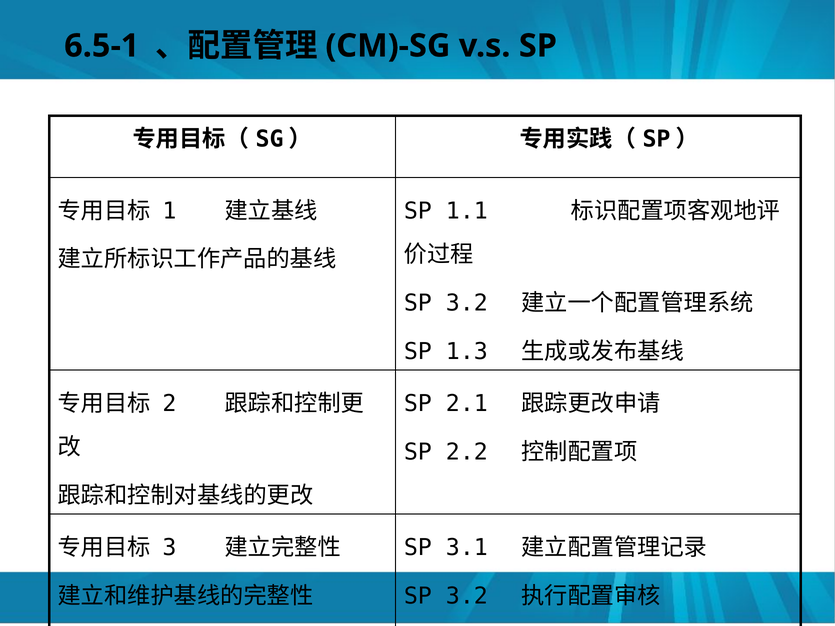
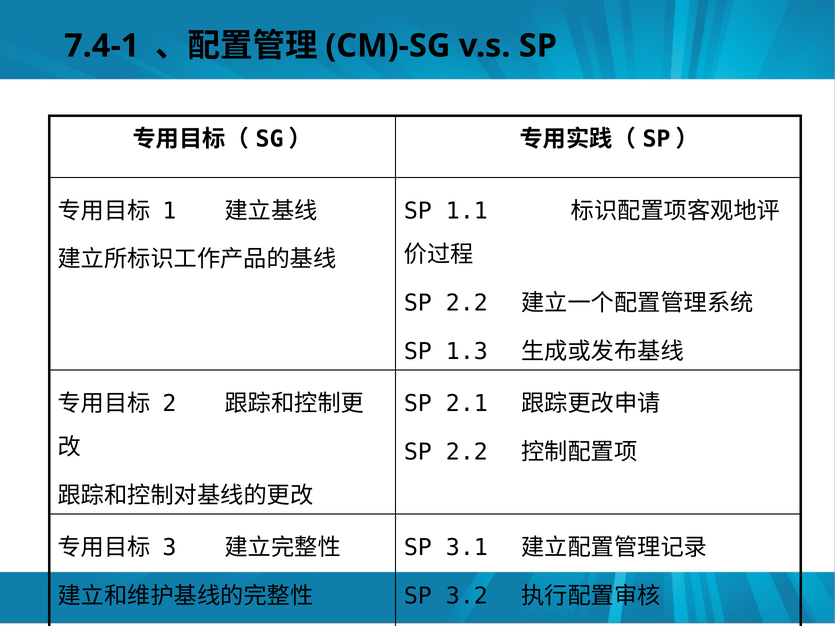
6.5-1: 6.5-1 -> 7.4-1
3.2 at (467, 303): 3.2 -> 2.2
